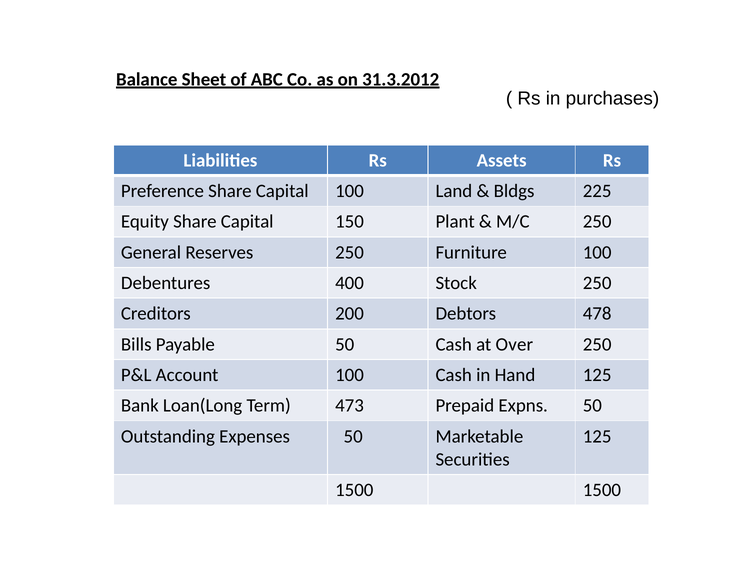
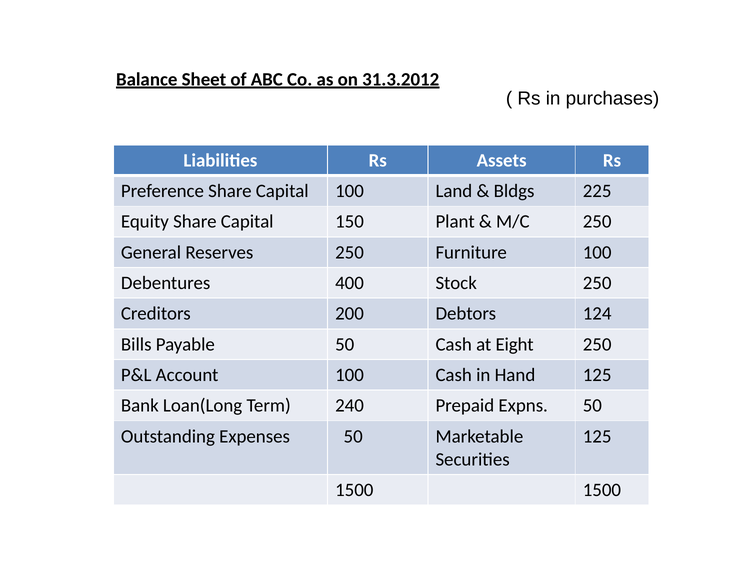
478: 478 -> 124
Over: Over -> Eight
473: 473 -> 240
